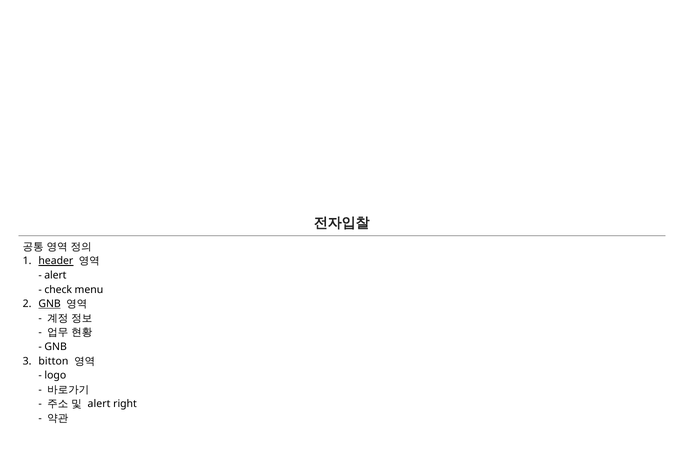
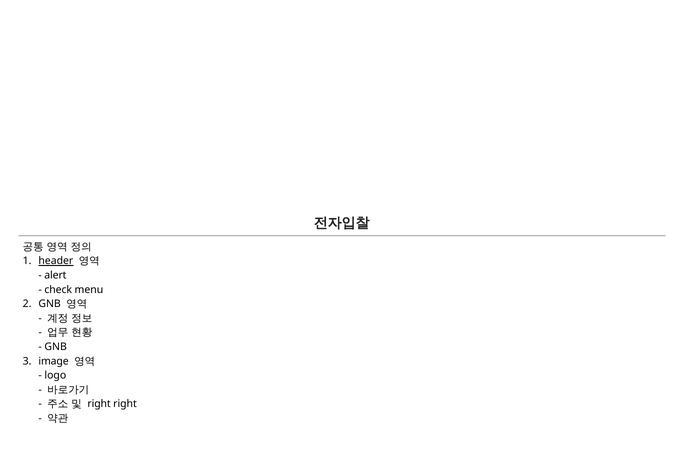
GNB at (50, 304) underline: present -> none
bitton: bitton -> image
alert at (99, 404): alert -> right
